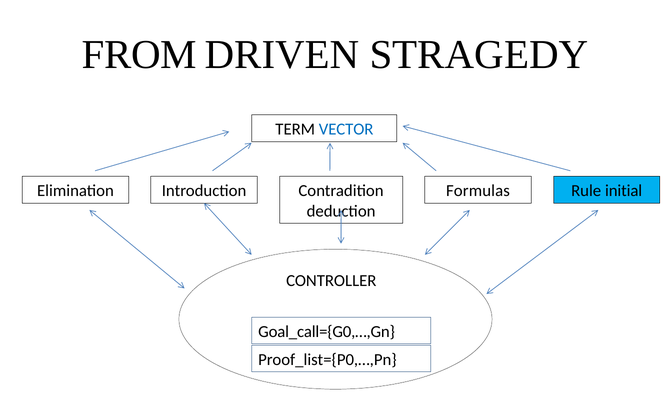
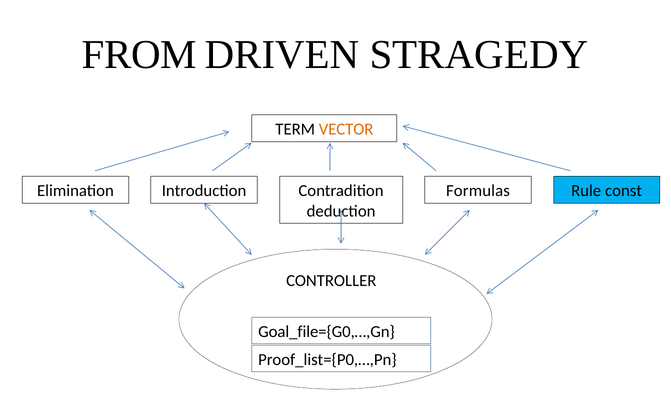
VECTOR colour: blue -> orange
initial: initial -> const
Goal_call={G0,…,Gn: Goal_call={G0,…,Gn -> Goal_file={G0,…,Gn
